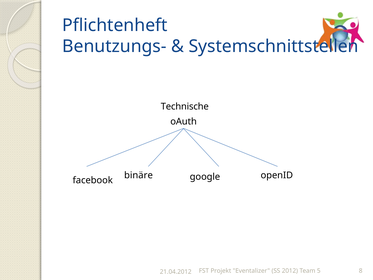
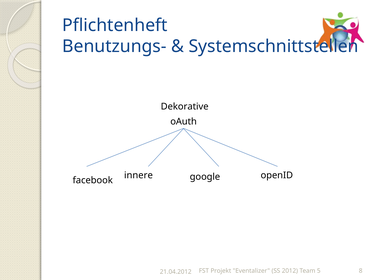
Technische: Technische -> Dekorative
binäre: binäre -> innere
